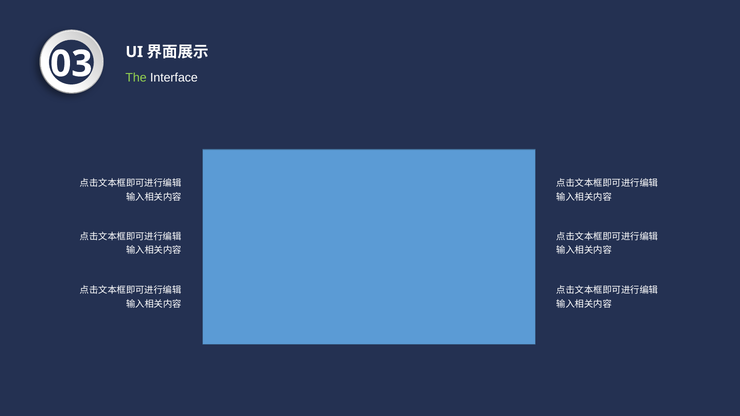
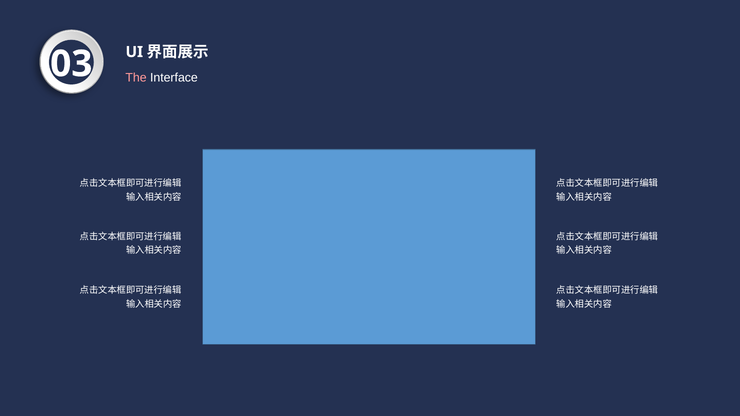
The colour: light green -> pink
